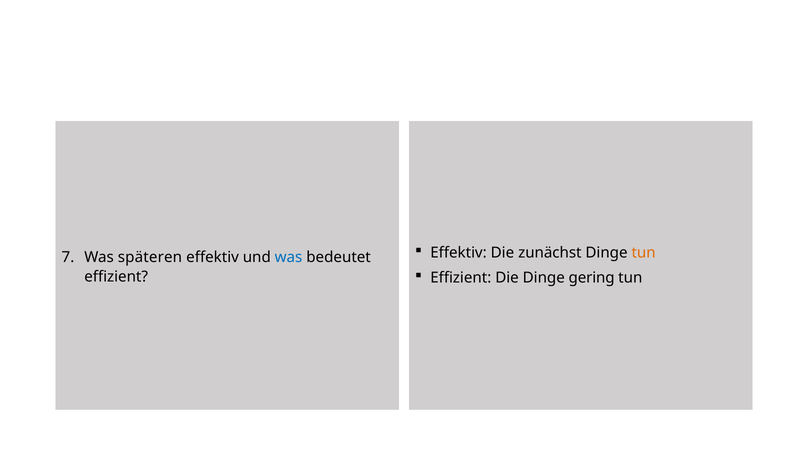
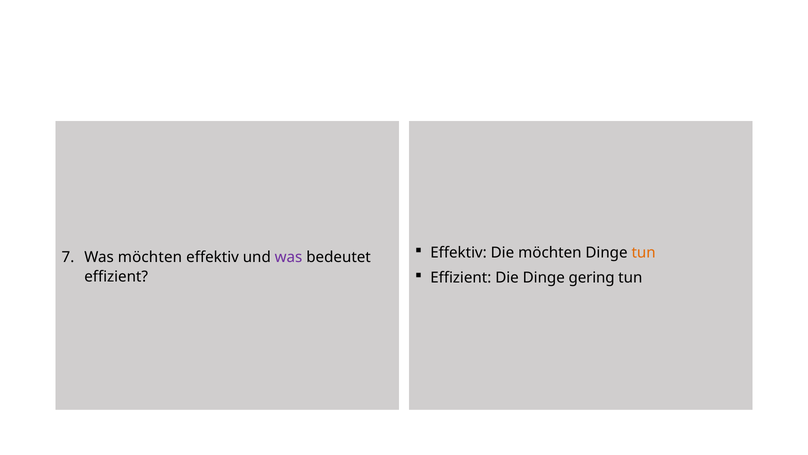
Die zunächst: zunächst -> möchten
Was späteren: späteren -> möchten
was at (289, 257) colour: blue -> purple
